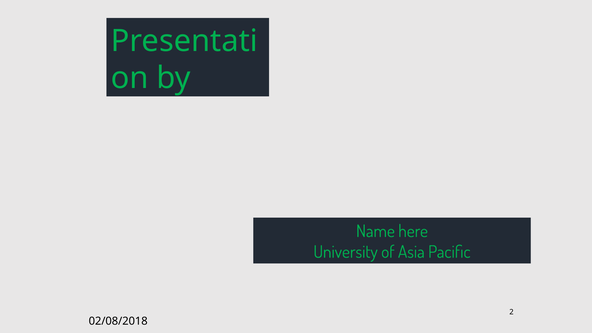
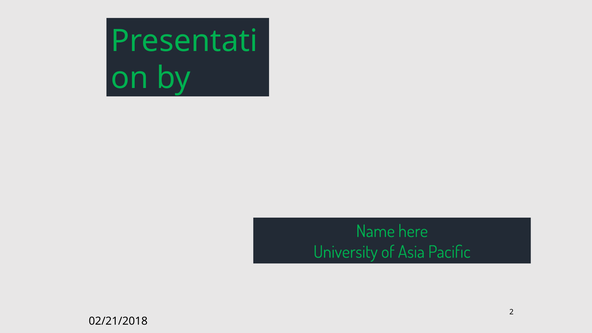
02/08/2018: 02/08/2018 -> 02/21/2018
